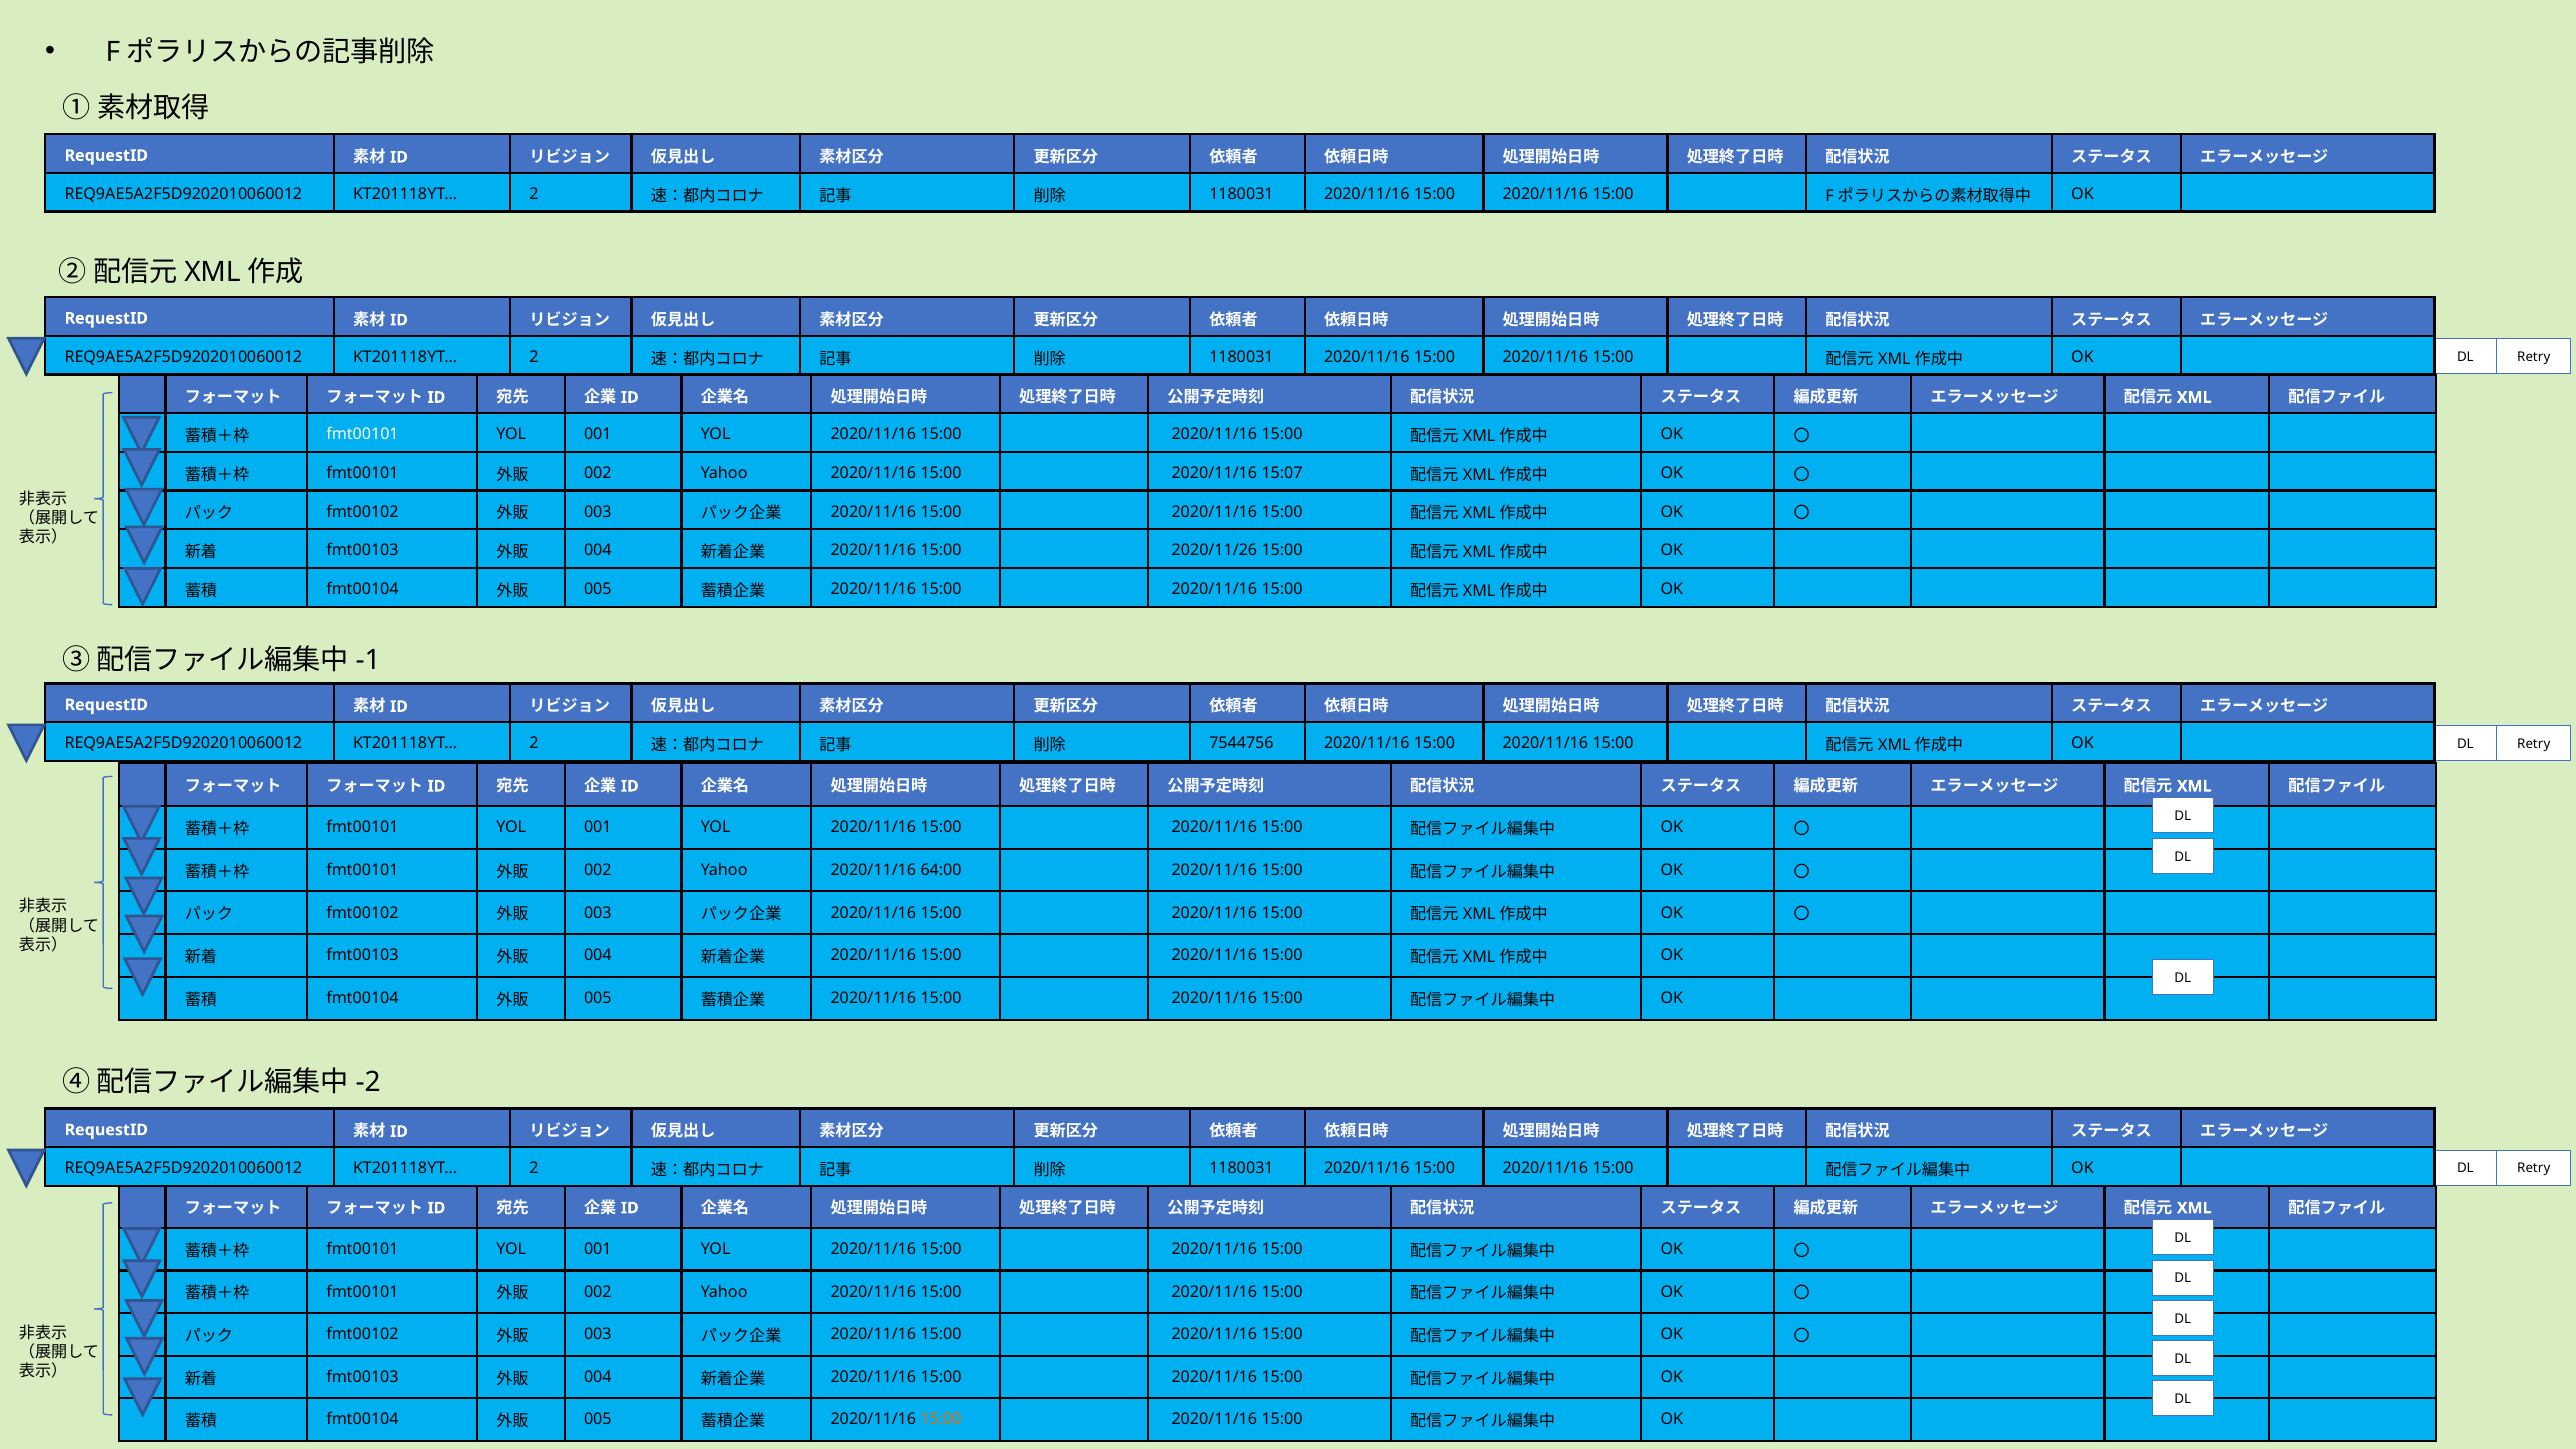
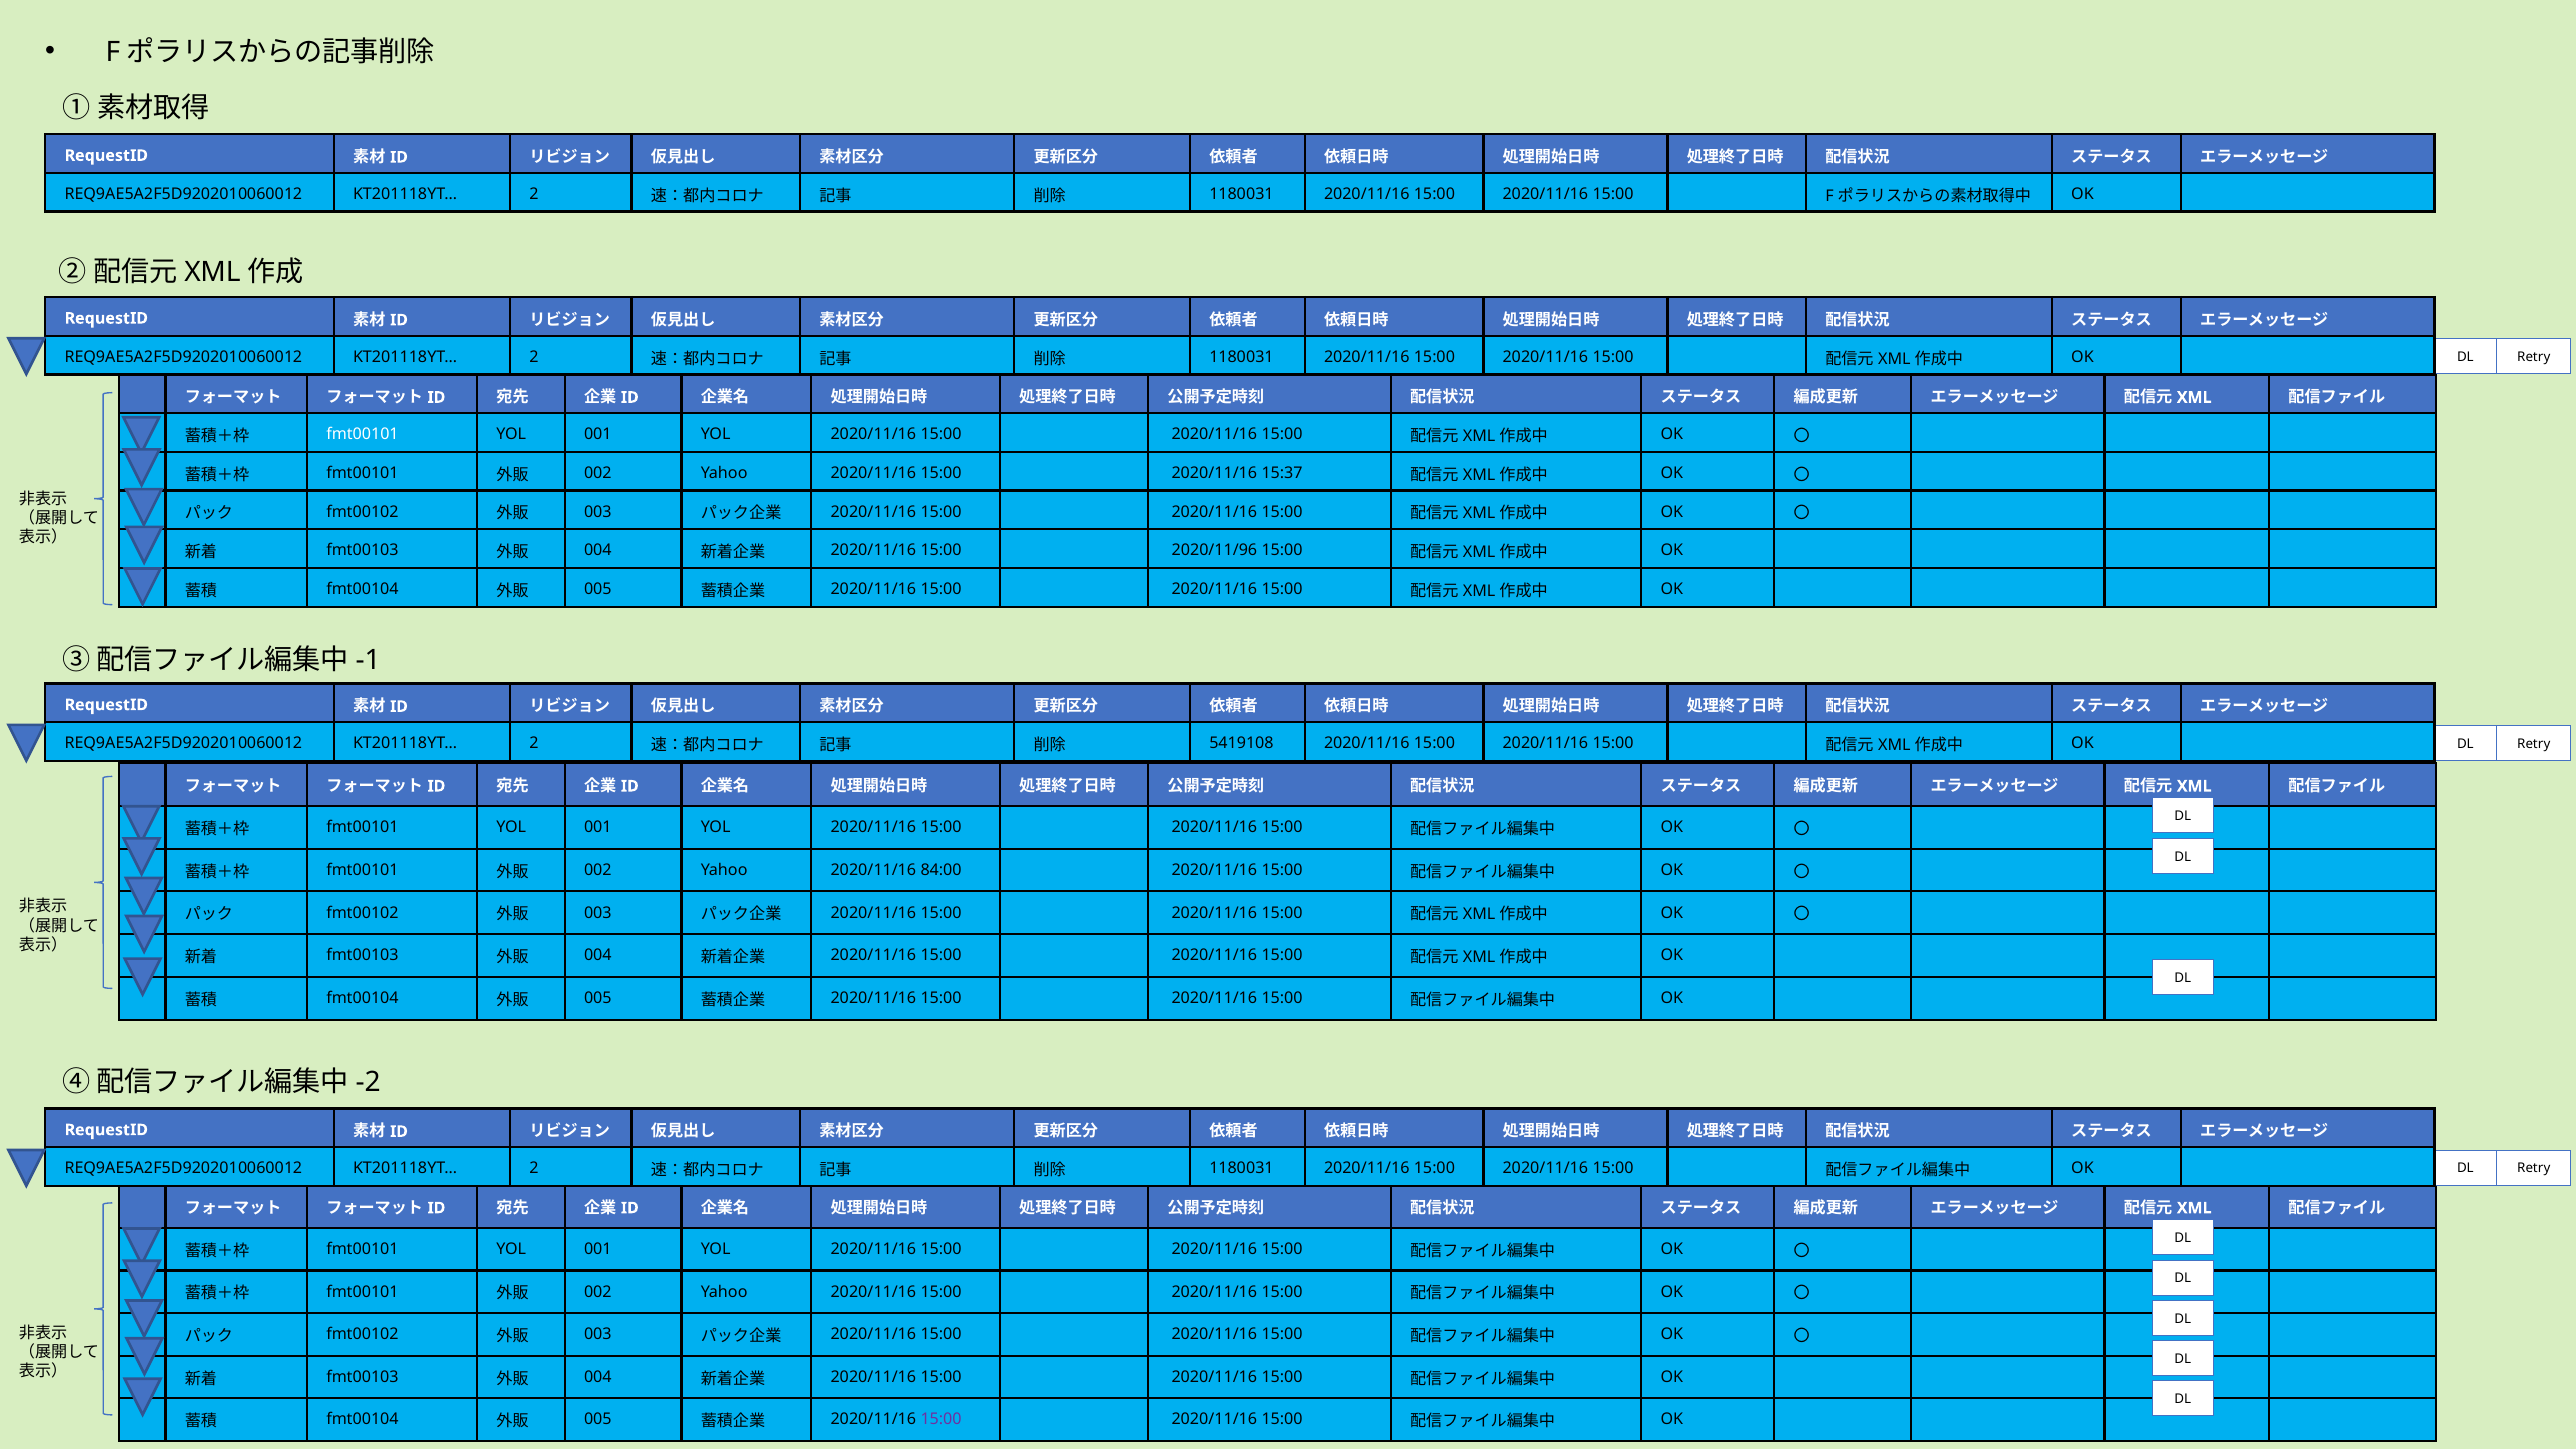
15:07: 15:07 -> 15:37
2020/11/26: 2020/11/26 -> 2020/11/96
7544756: 7544756 -> 5419108
64:00: 64:00 -> 84:00
15:00 at (941, 1420) colour: orange -> purple
